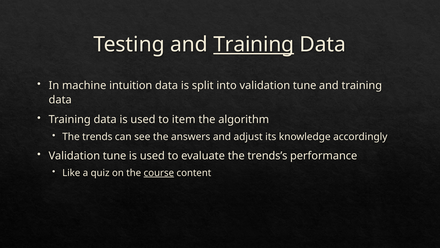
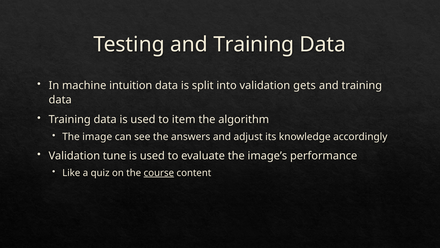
Training at (254, 45) underline: present -> none
into validation tune: tune -> gets
trends: trends -> image
trends’s: trends’s -> image’s
